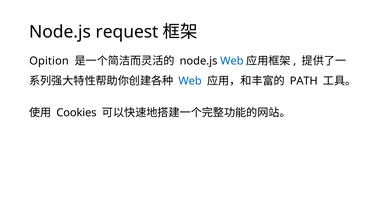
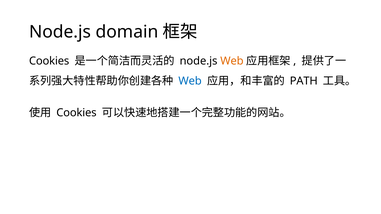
request: request -> domain
Opition at (49, 61): Opition -> Cookies
Web at (232, 61) colour: blue -> orange
